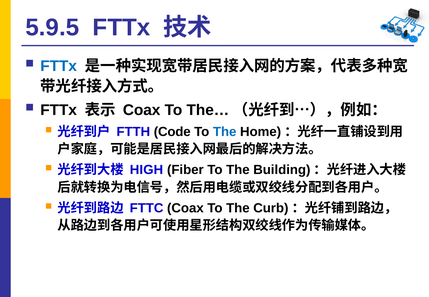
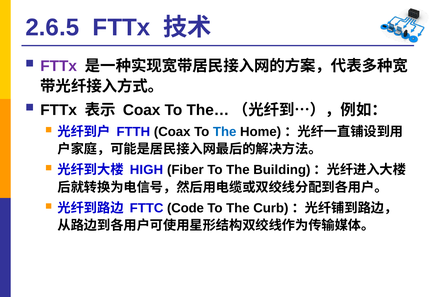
5.9.5: 5.9.5 -> 2.6.5
FTTx at (59, 66) colour: blue -> purple
FTTH Code: Code -> Coax
FTTC Coax: Coax -> Code
